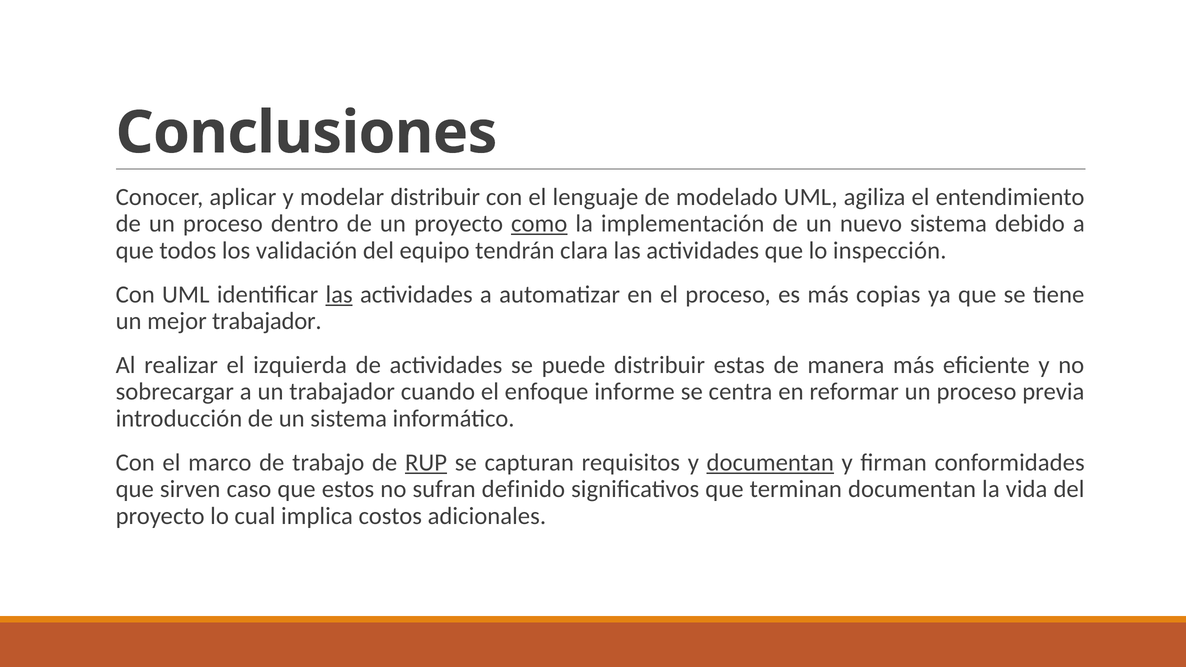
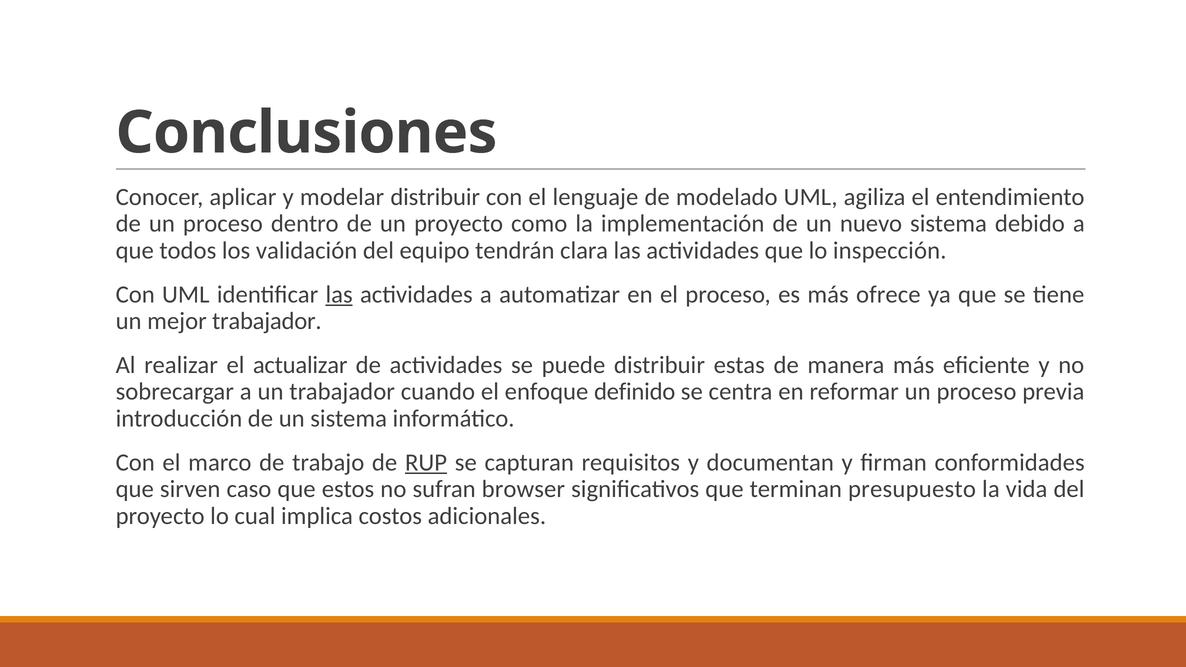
como underline: present -> none
copias: copias -> ofrece
izquierda: izquierda -> actualizar
informe: informe -> definido
documentan at (770, 463) underline: present -> none
definido: definido -> browser
terminan documentan: documentan -> presupuesto
